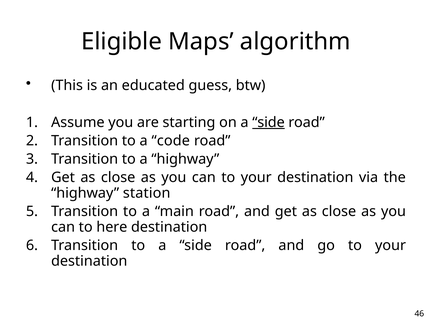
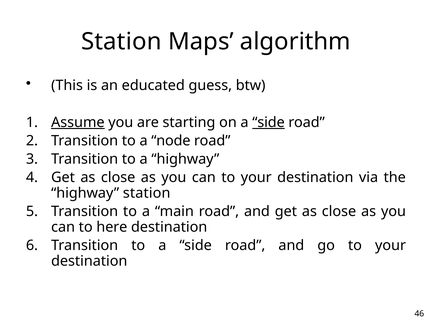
Eligible at (122, 42): Eligible -> Station
Assume underline: none -> present
code: code -> node
